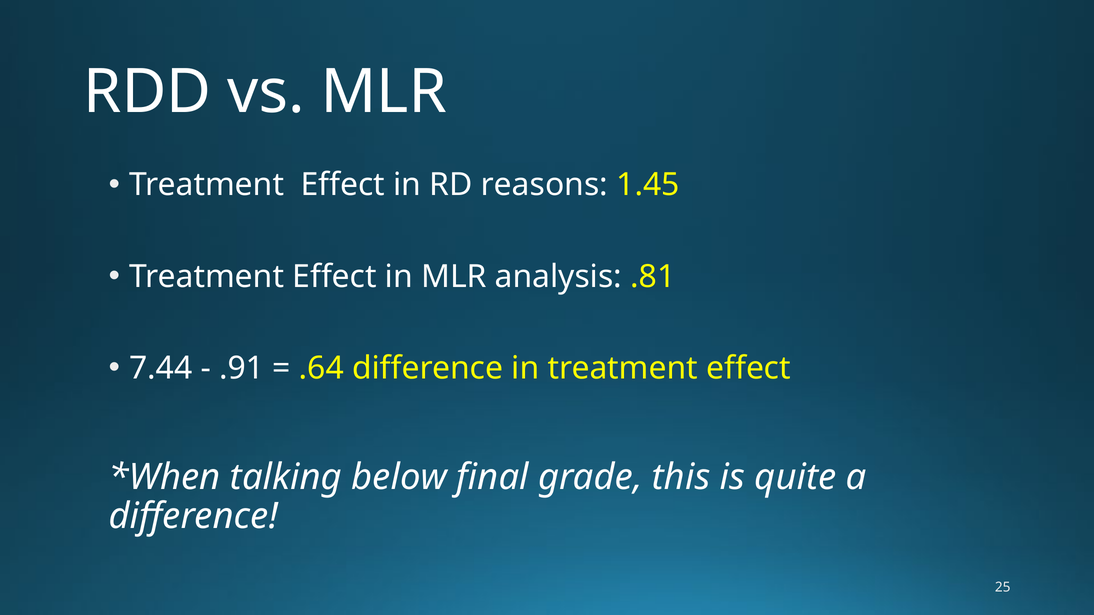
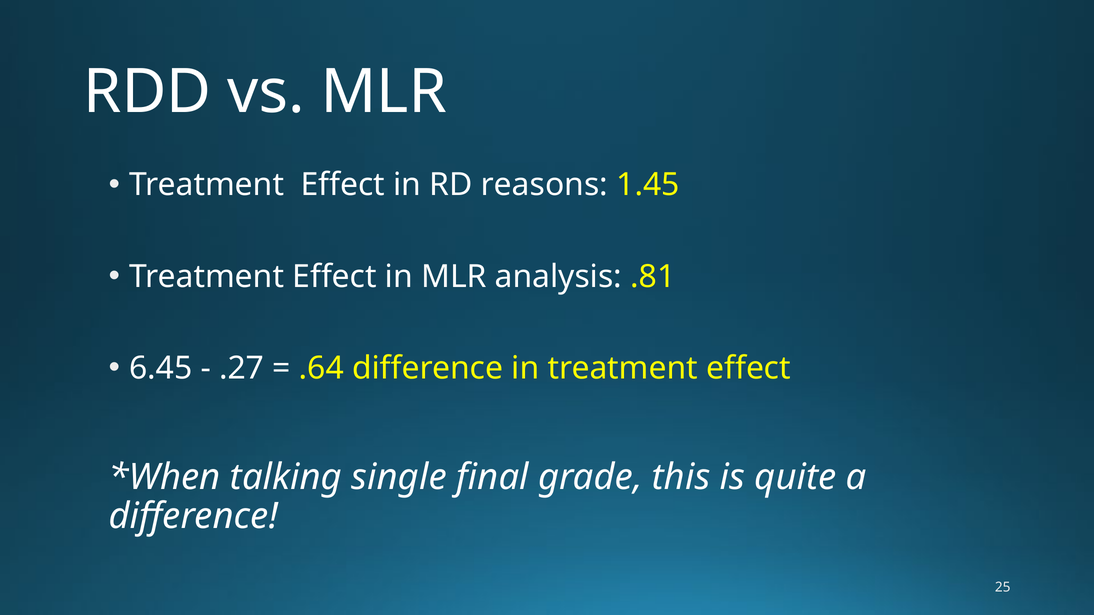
7.44: 7.44 -> 6.45
.91: .91 -> .27
below: below -> single
